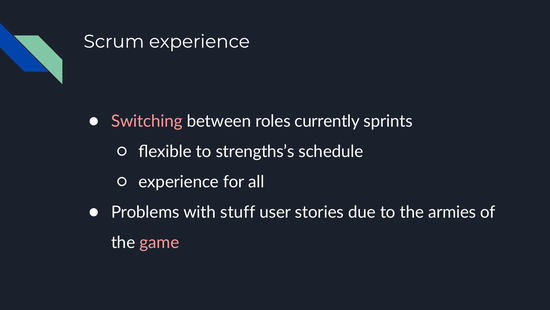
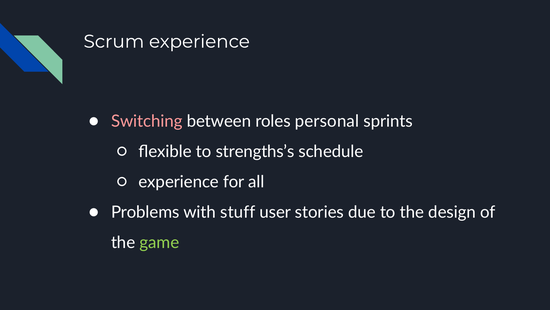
currently: currently -> personal
armies: armies -> design
game colour: pink -> light green
